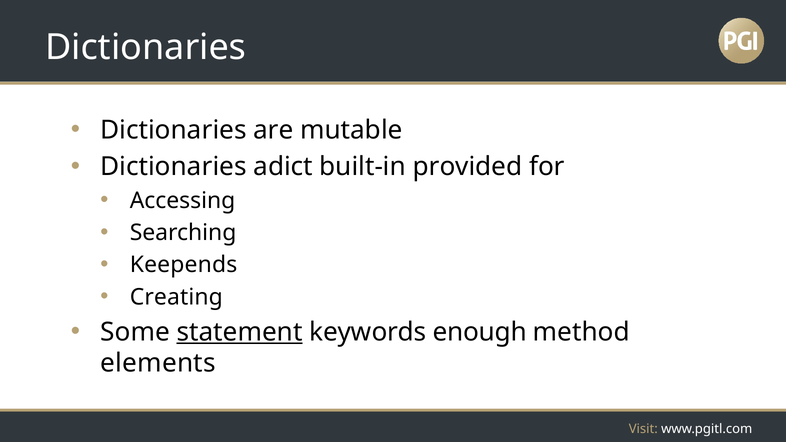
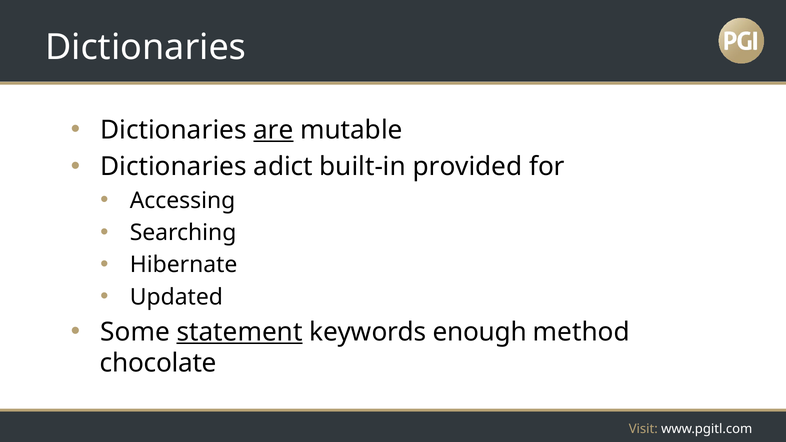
are underline: none -> present
Keepends: Keepends -> Hibernate
Creating: Creating -> Updated
elements: elements -> chocolate
